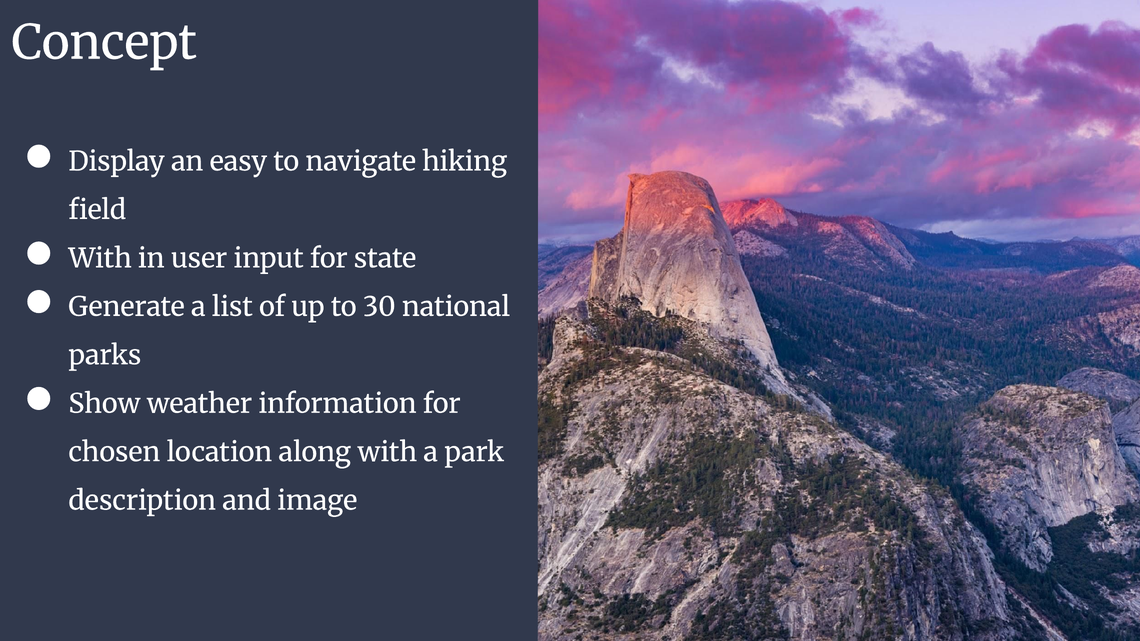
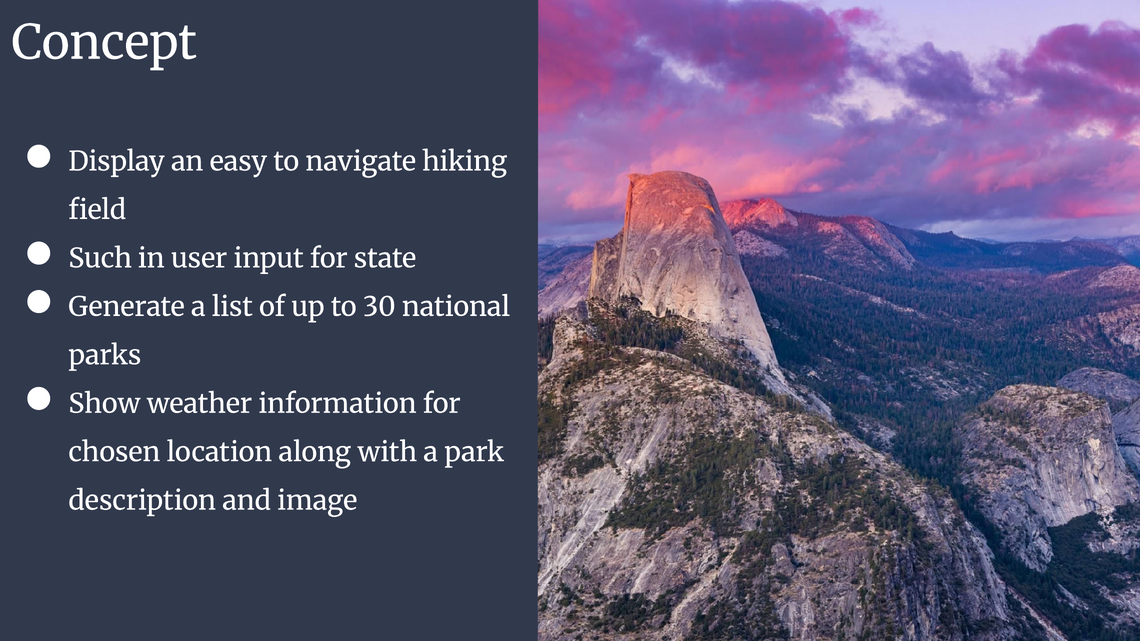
With at (100, 259): With -> Such
